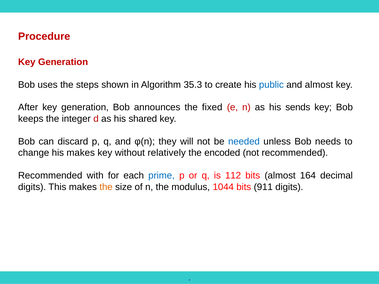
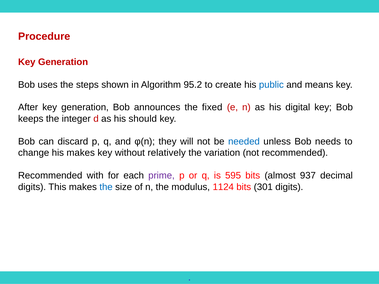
35.3: 35.3 -> 95.2
and almost: almost -> means
sends: sends -> digital
shared: shared -> should
encoded: encoded -> variation
prime colour: blue -> purple
112: 112 -> 595
164: 164 -> 937
the at (106, 187) colour: orange -> blue
1044: 1044 -> 1124
911: 911 -> 301
